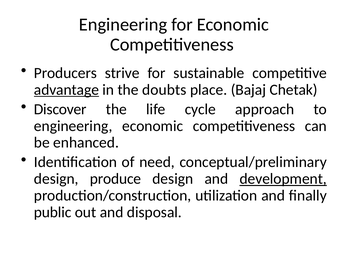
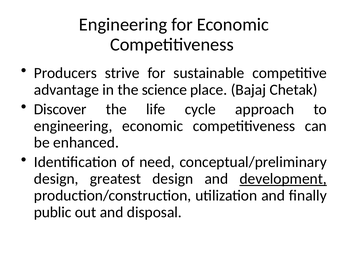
advantage underline: present -> none
doubts: doubts -> science
produce: produce -> greatest
